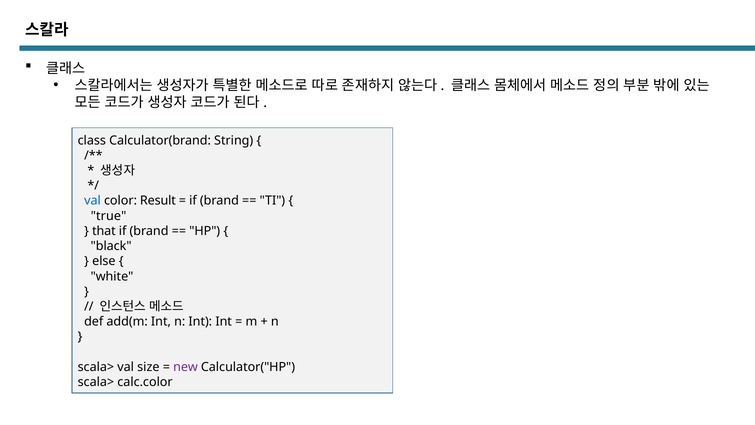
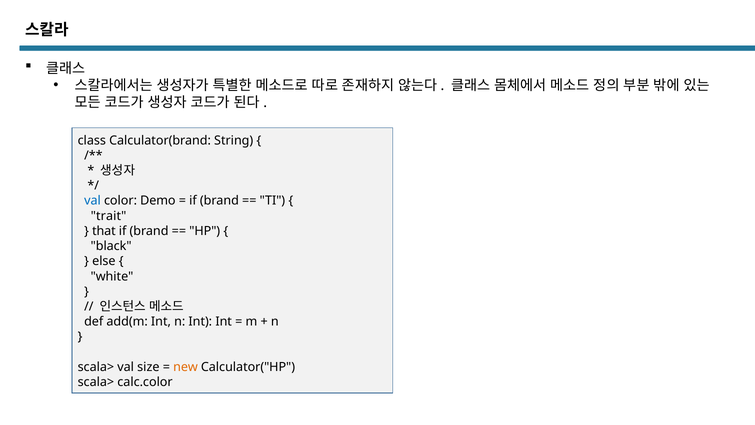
Result: Result -> Demo
true: true -> trait
new colour: purple -> orange
